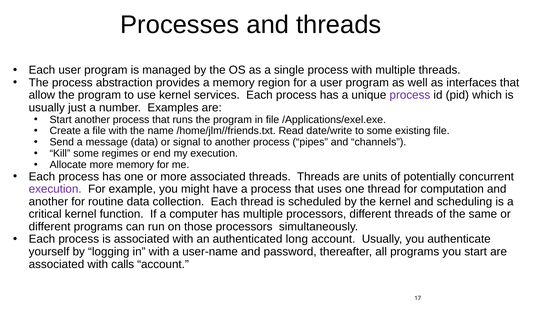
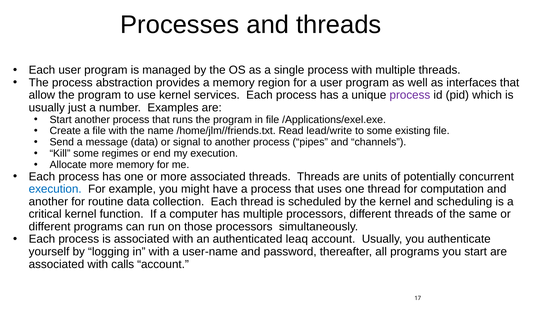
date/write: date/write -> lead/write
execution at (55, 189) colour: purple -> blue
long: long -> leaq
